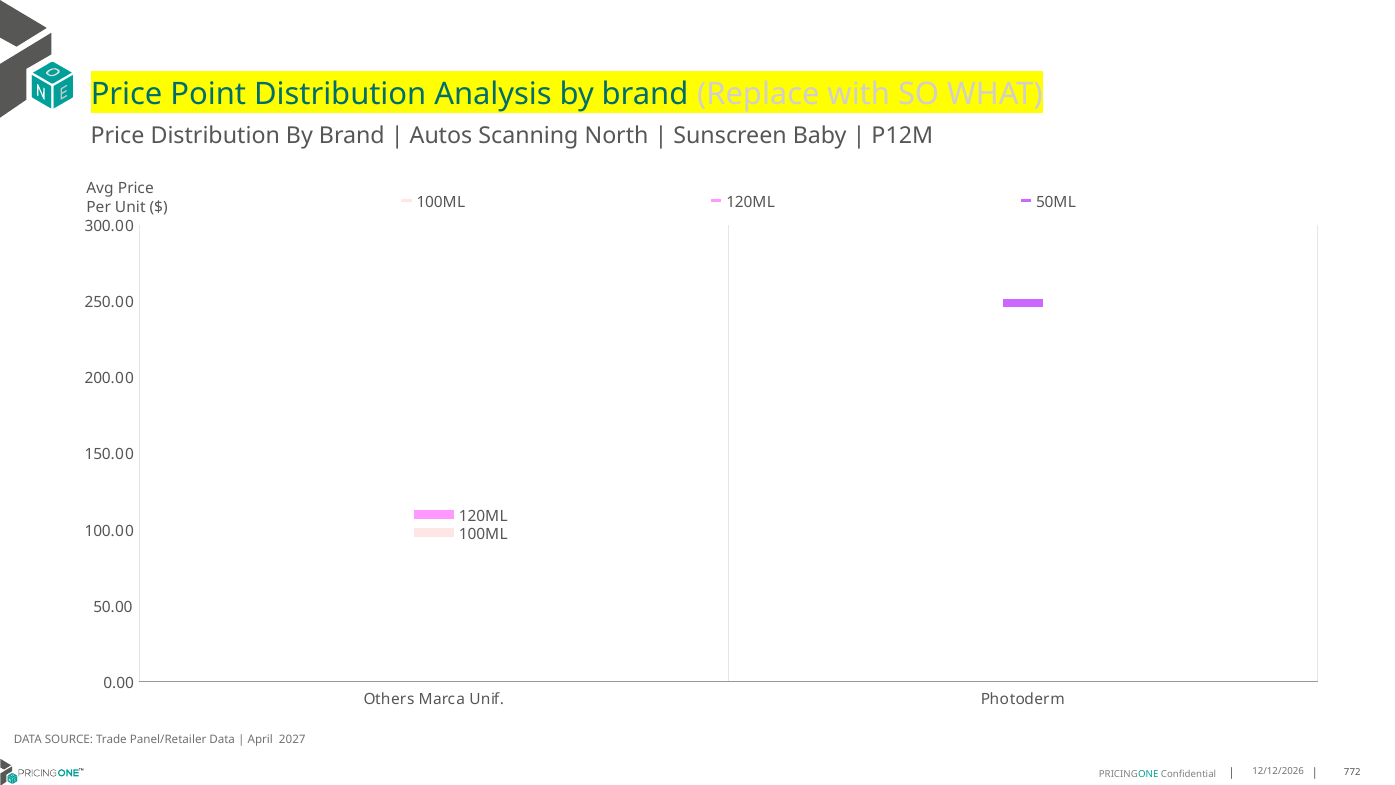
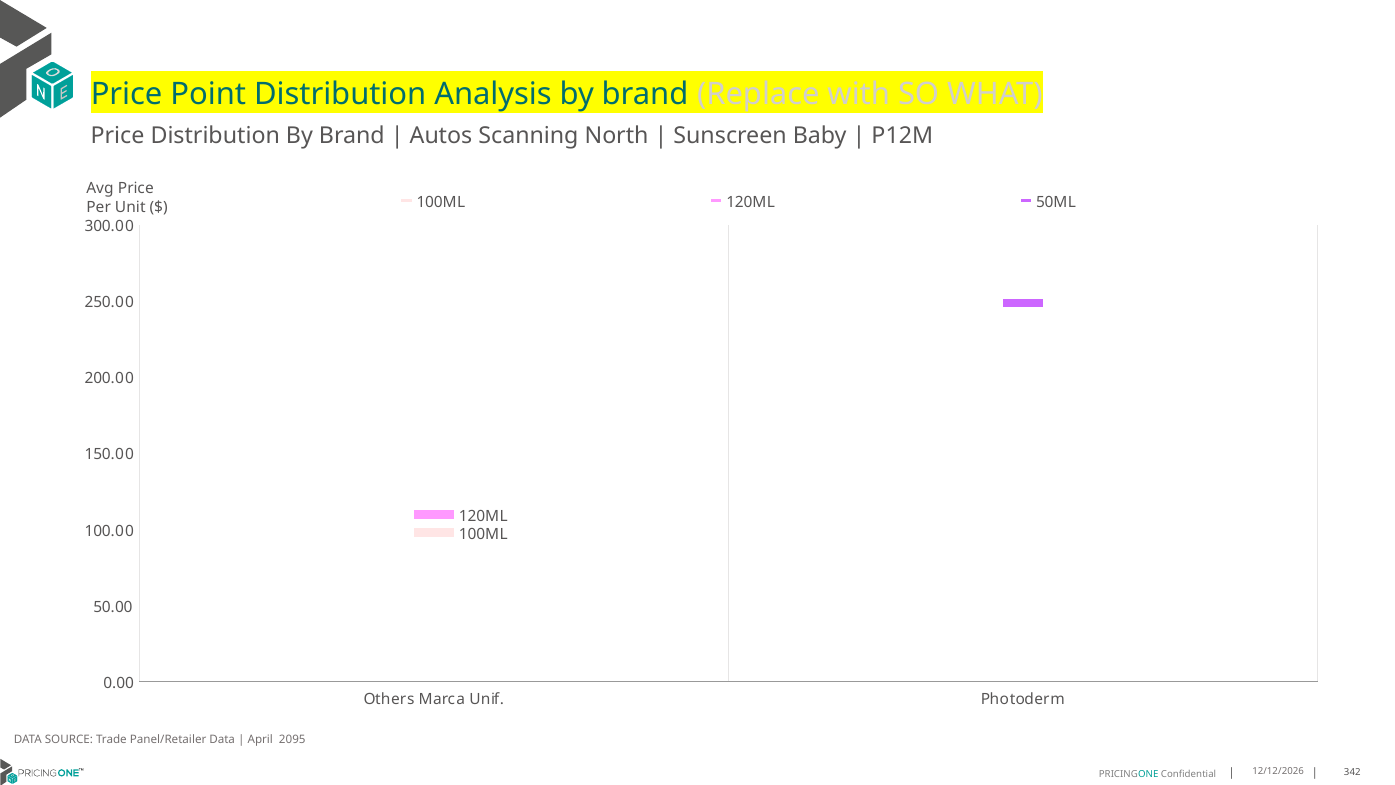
2027: 2027 -> 2095
772: 772 -> 342
